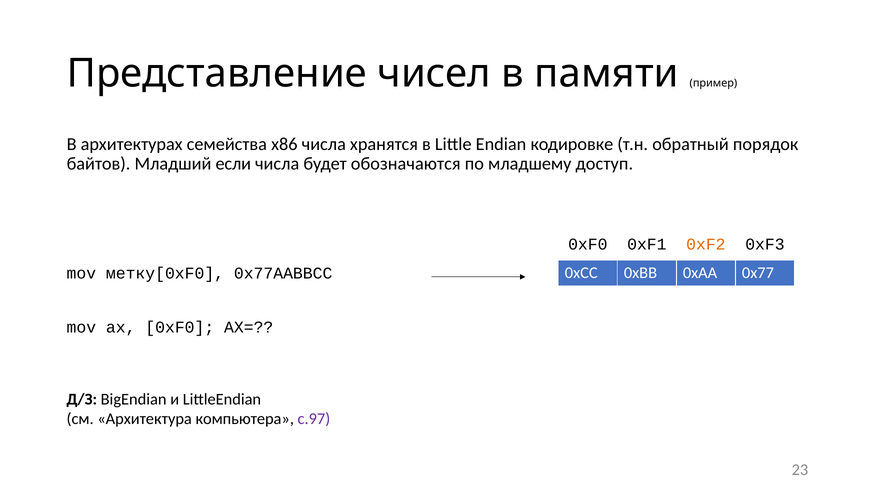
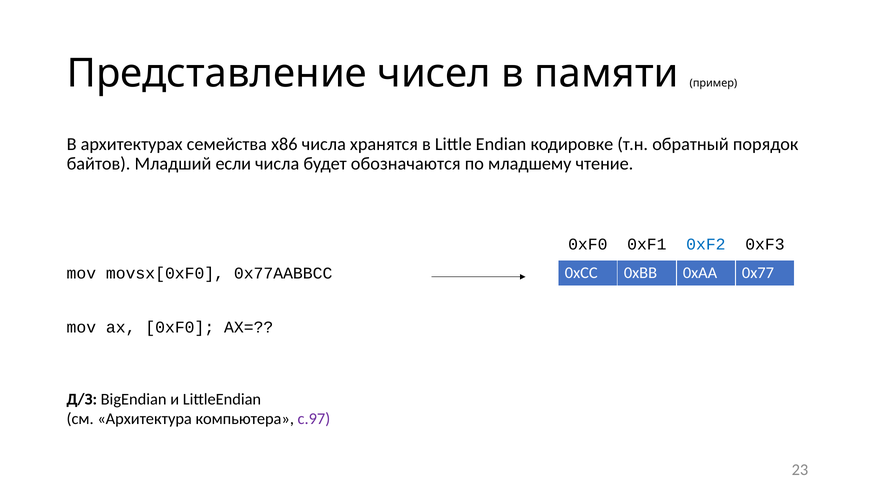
доступ: доступ -> чтение
0xF2 colour: orange -> blue
метку[0xF0: метку[0xF0 -> movsx[0xF0
